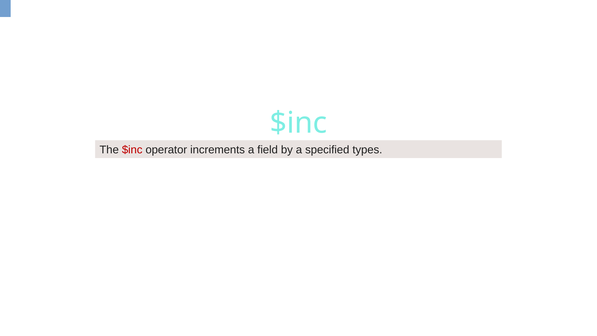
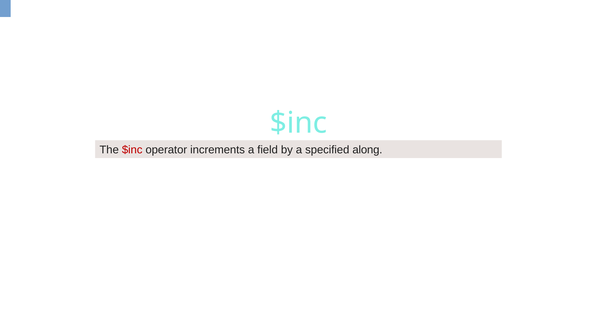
types: types -> along
